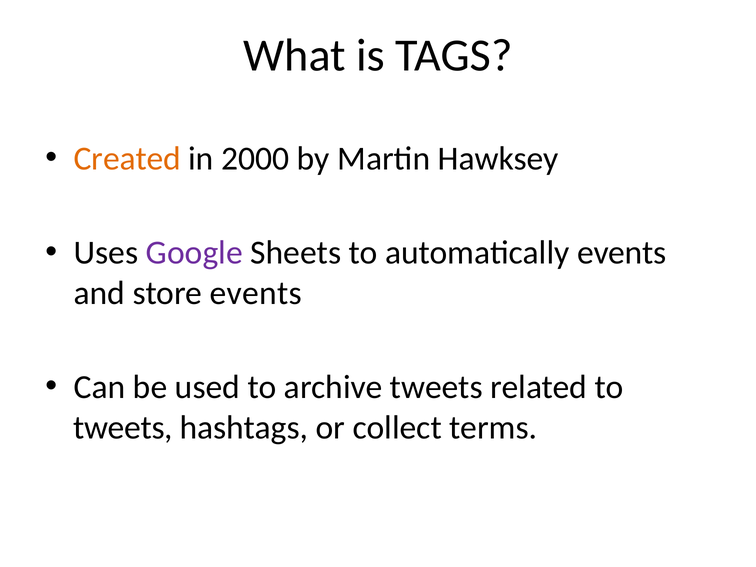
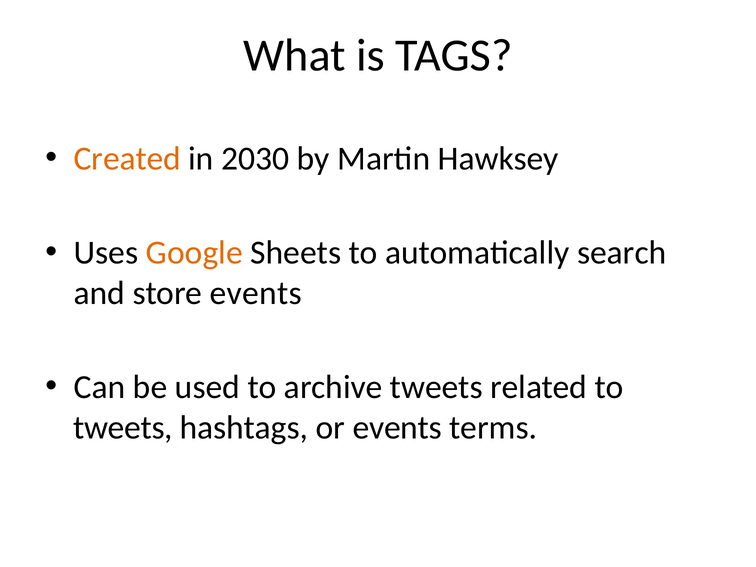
2000: 2000 -> 2030
Google colour: purple -> orange
automatically events: events -> search
or collect: collect -> events
